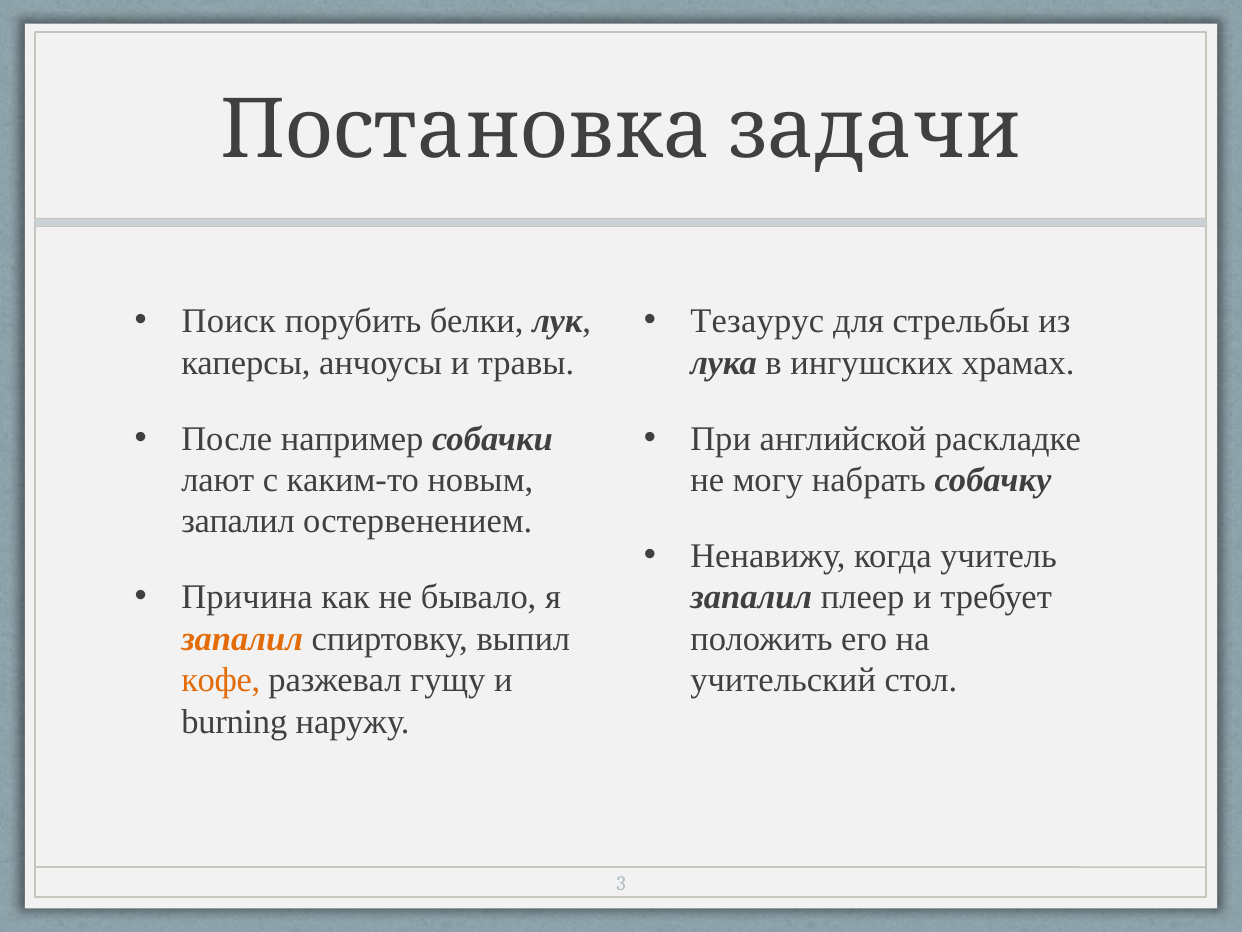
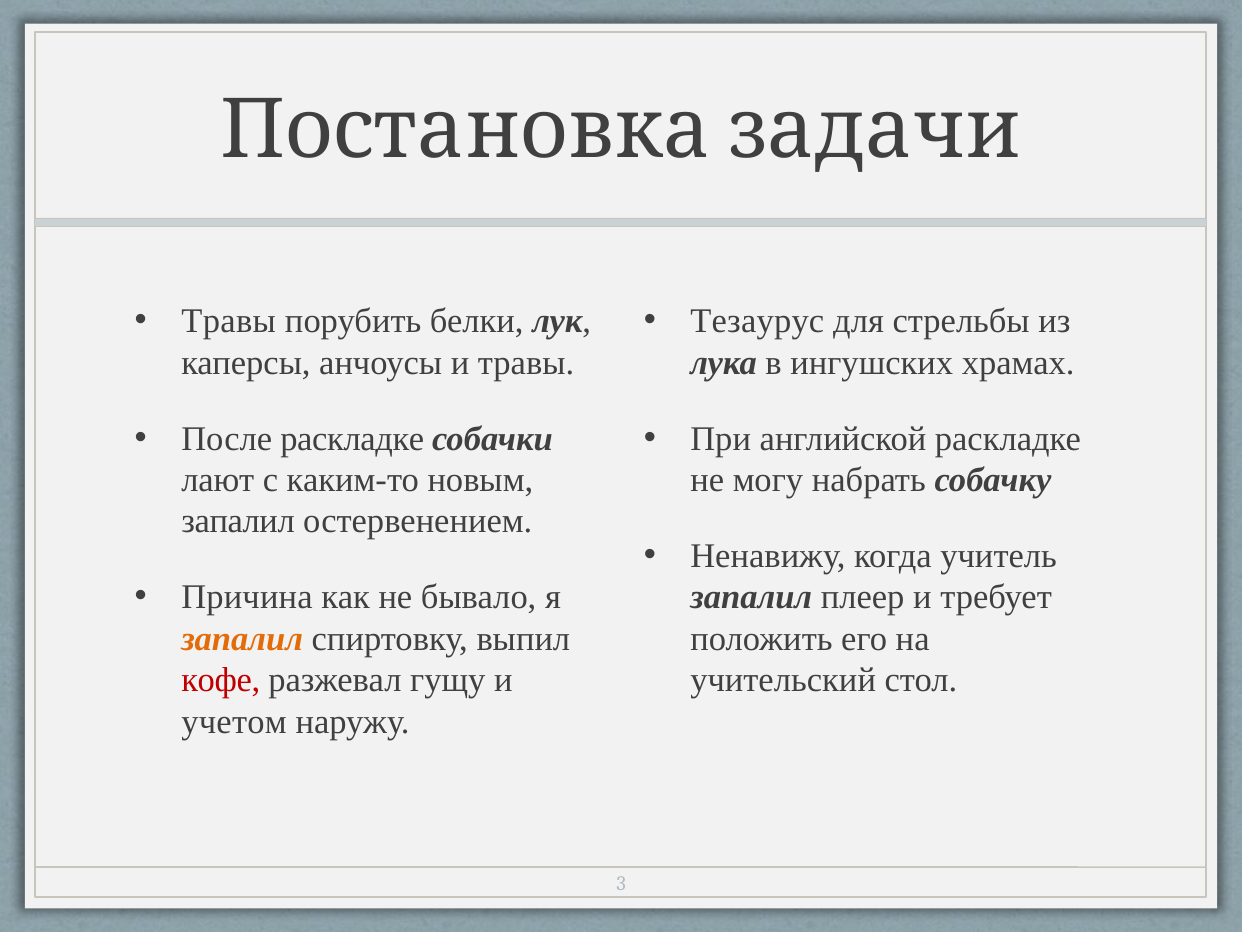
Поиск at (229, 321): Поиск -> Травы
После например: например -> раскладке
кофе colour: orange -> red
burning: burning -> учетом
